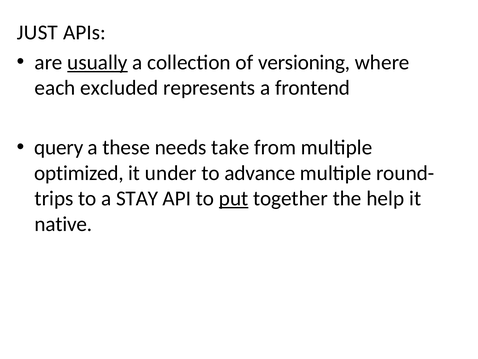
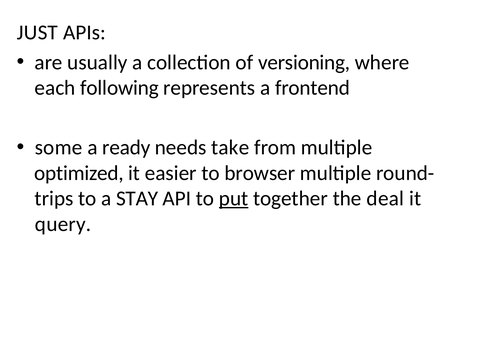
usually underline: present -> none
excluded: excluded -> following
query: query -> some
these: these -> ready
under: under -> easier
advance: advance -> browser
help: help -> deal
native: native -> query
